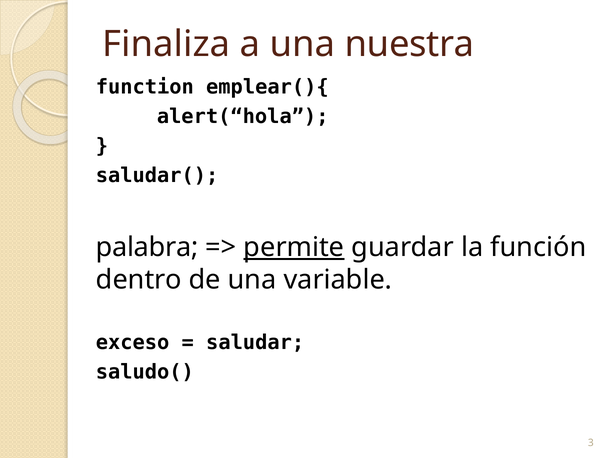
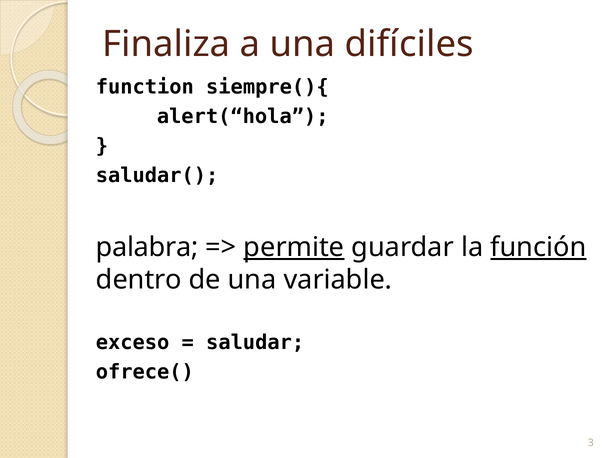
nuestra: nuestra -> difíciles
emplear(){: emplear(){ -> siempre(){
función underline: none -> present
saludo(: saludo( -> ofrece(
